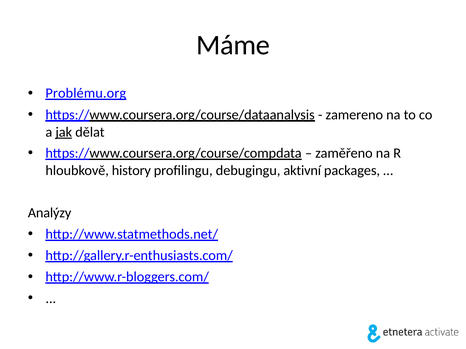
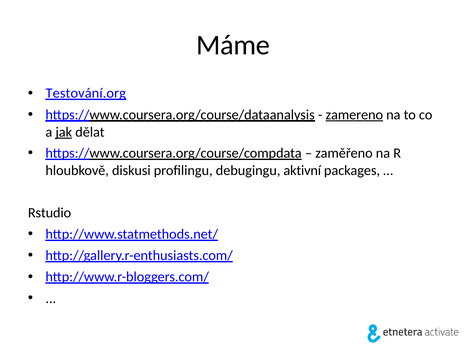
Problému.org: Problému.org -> Testování.org
zamereno underline: none -> present
history: history -> diskusi
Analýzy: Analýzy -> Rstudio
